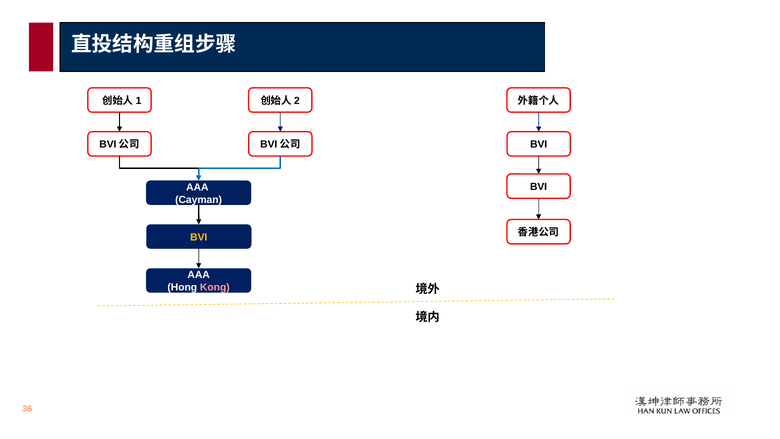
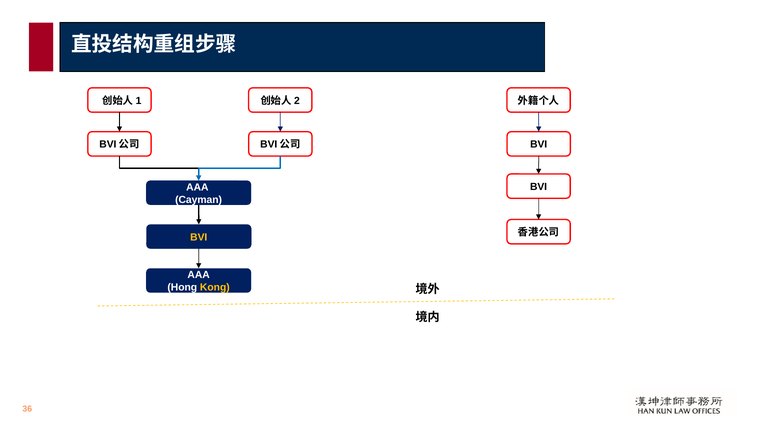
Kong colour: pink -> yellow
